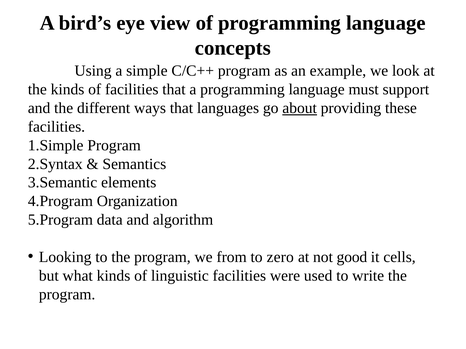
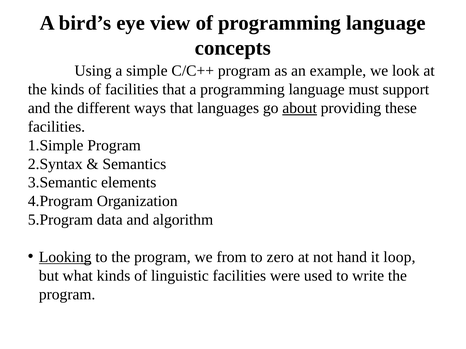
Looking underline: none -> present
good: good -> hand
cells: cells -> loop
